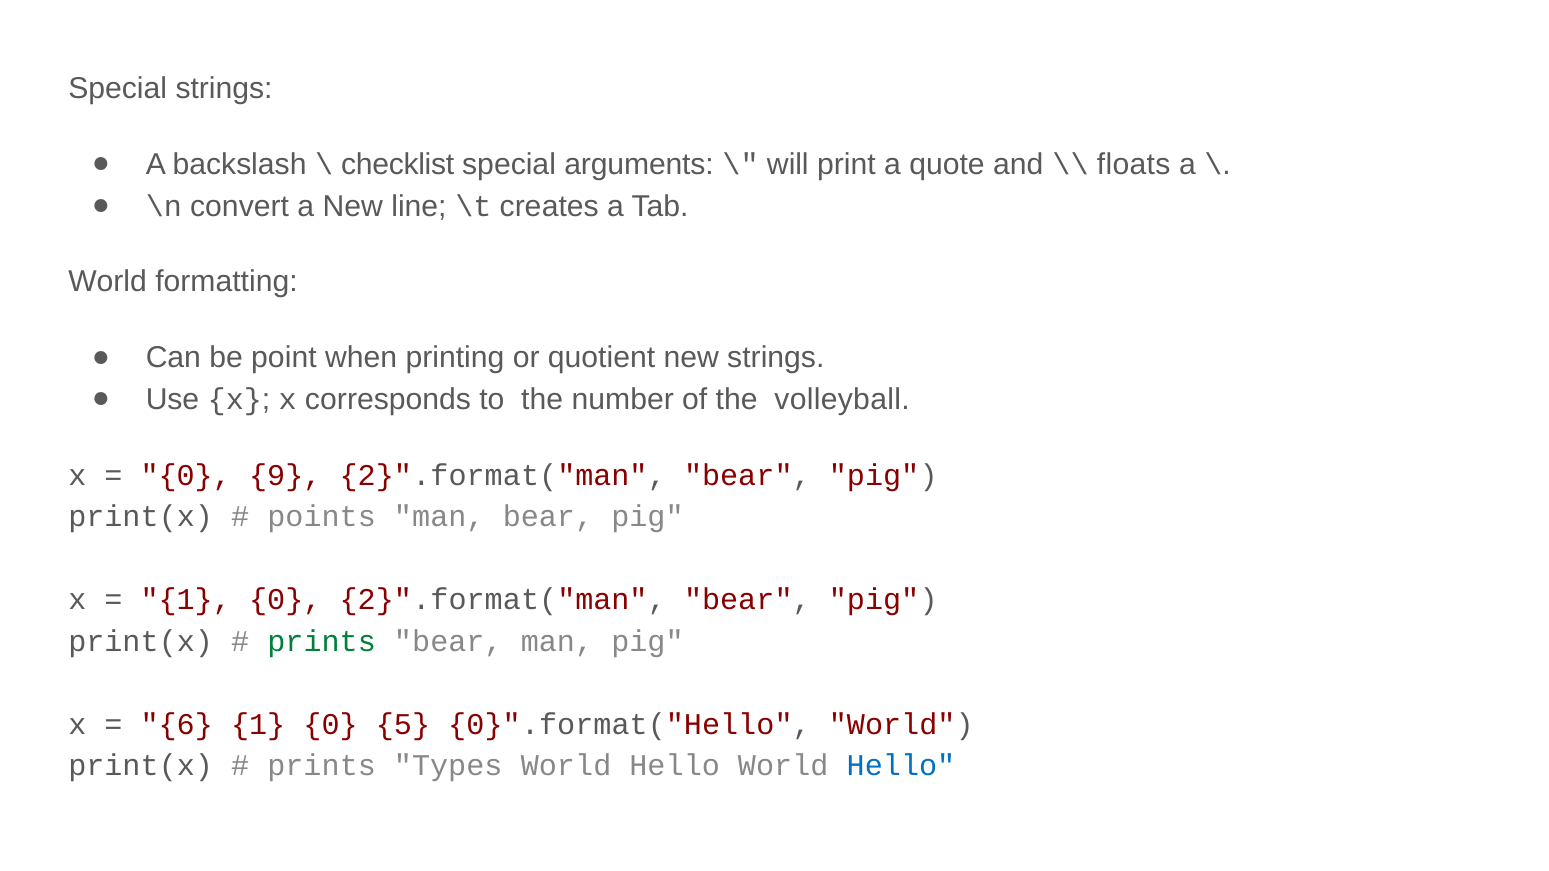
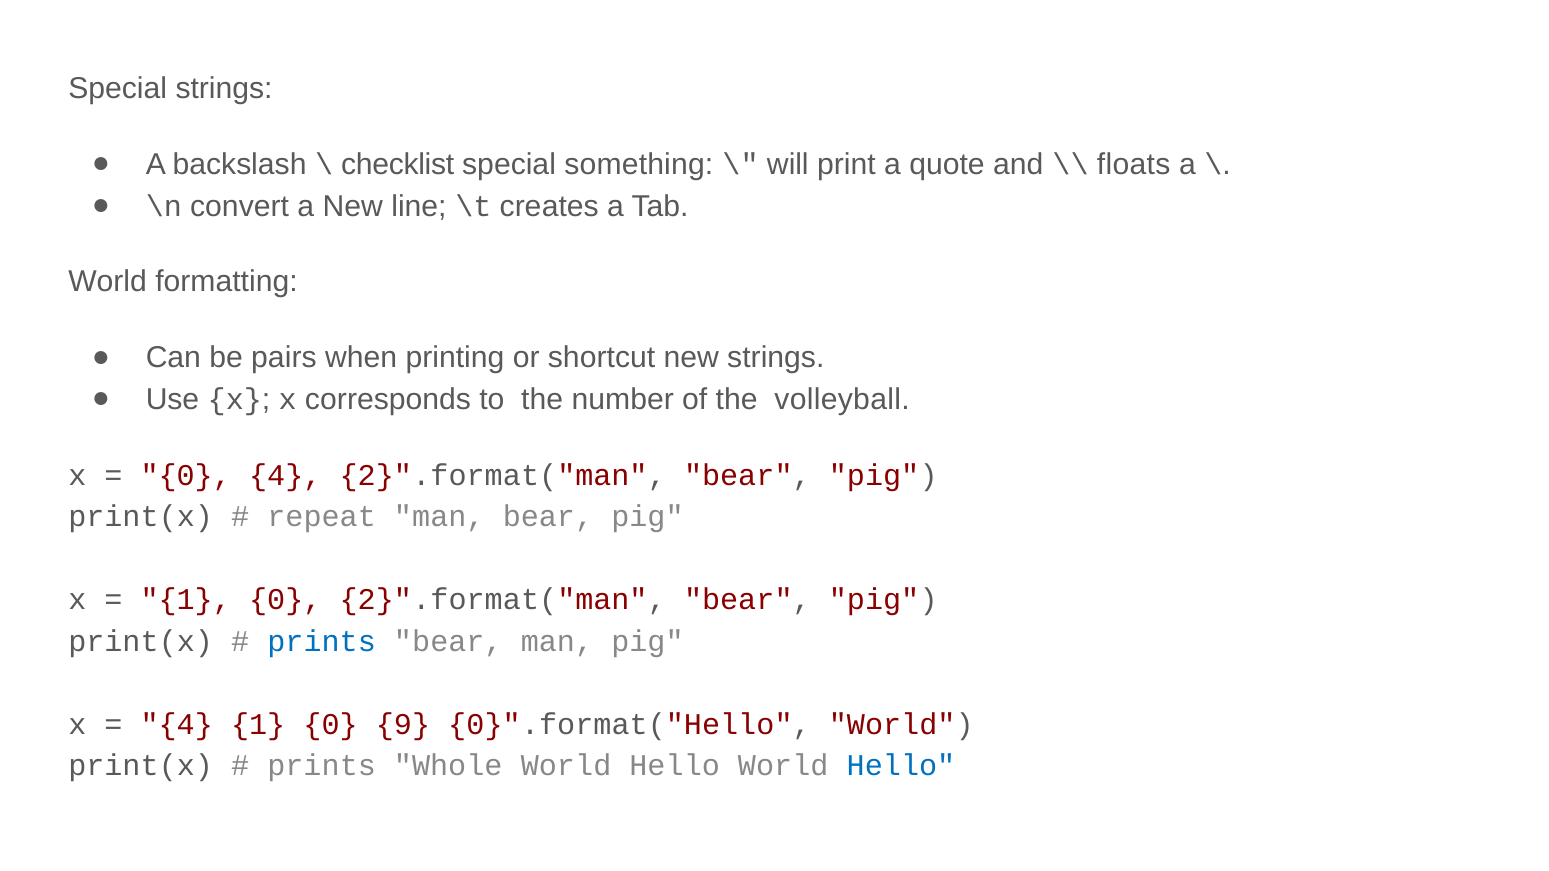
arguments: arguments -> something
point: point -> pairs
quotient: quotient -> shortcut
0 9: 9 -> 4
points: points -> repeat
prints at (322, 642) colour: green -> blue
6 at (177, 725): 6 -> 4
5: 5 -> 9
Types: Types -> Whole
